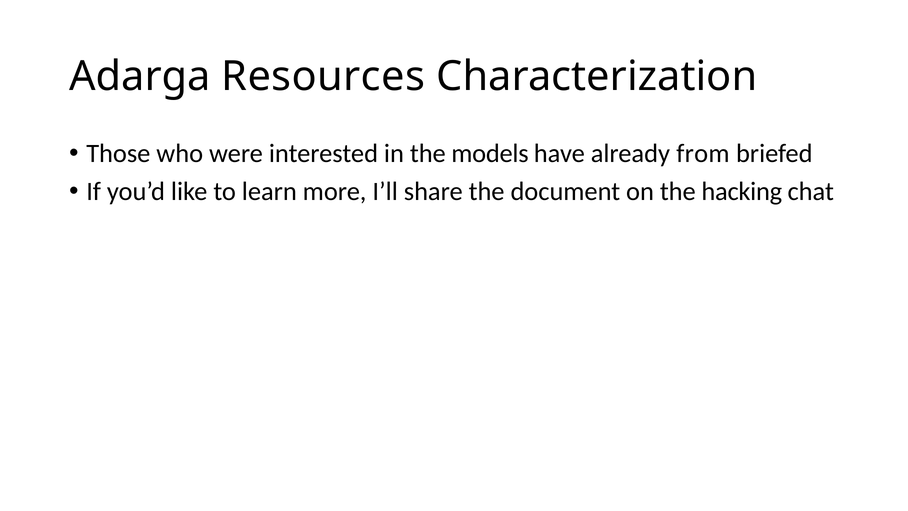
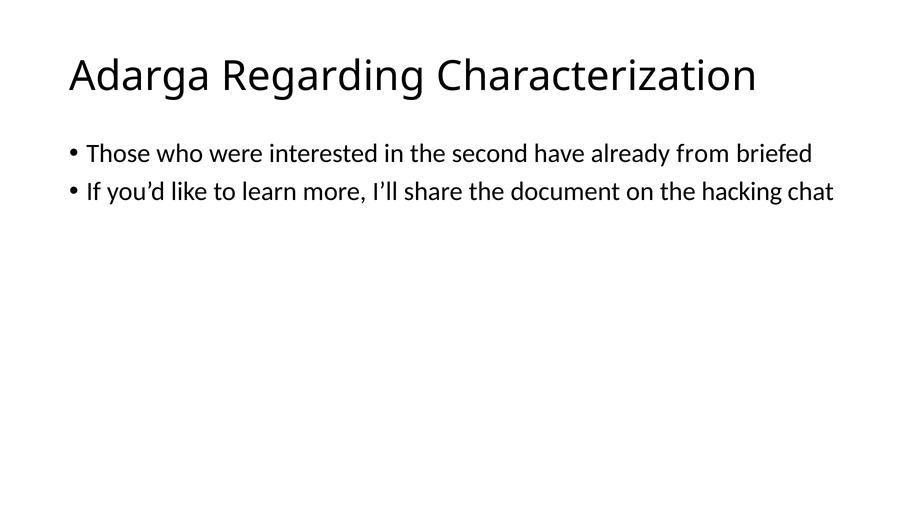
Resources: Resources -> Regarding
models: models -> second
